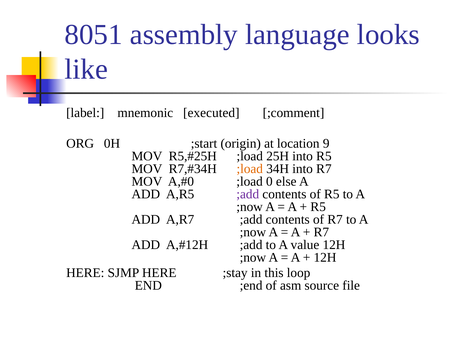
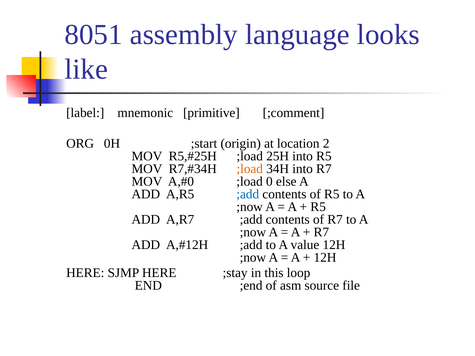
executed: executed -> primitive
9: 9 -> 2
;add at (248, 194) colour: purple -> blue
